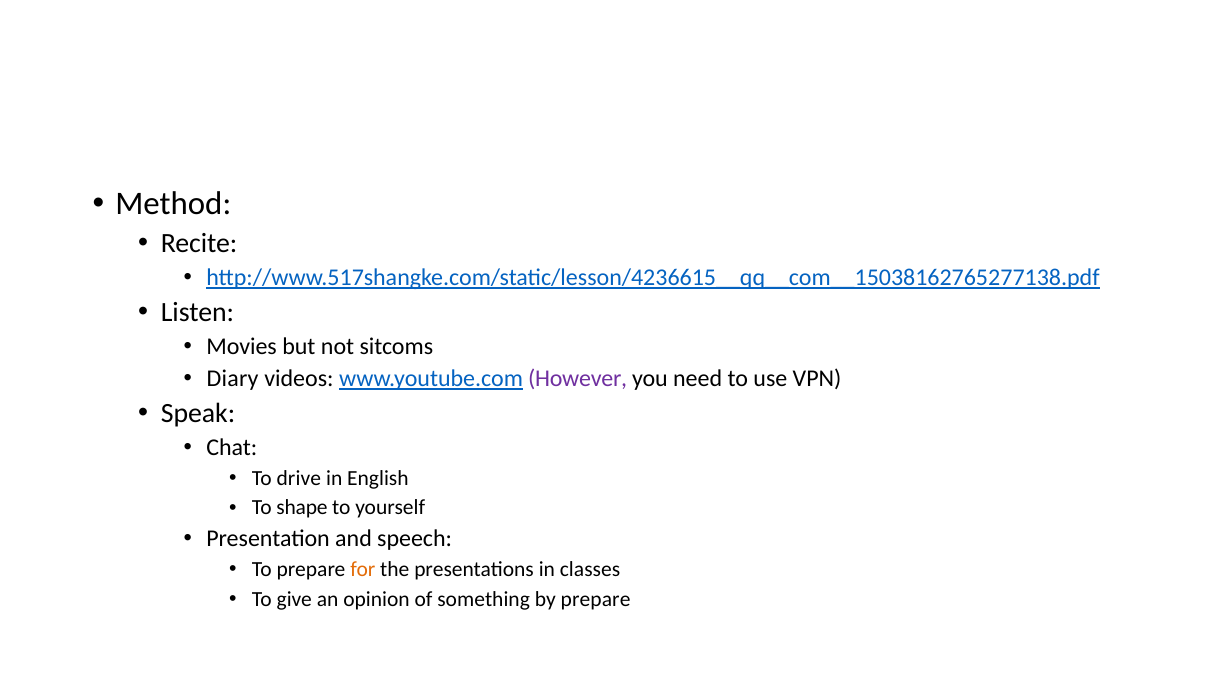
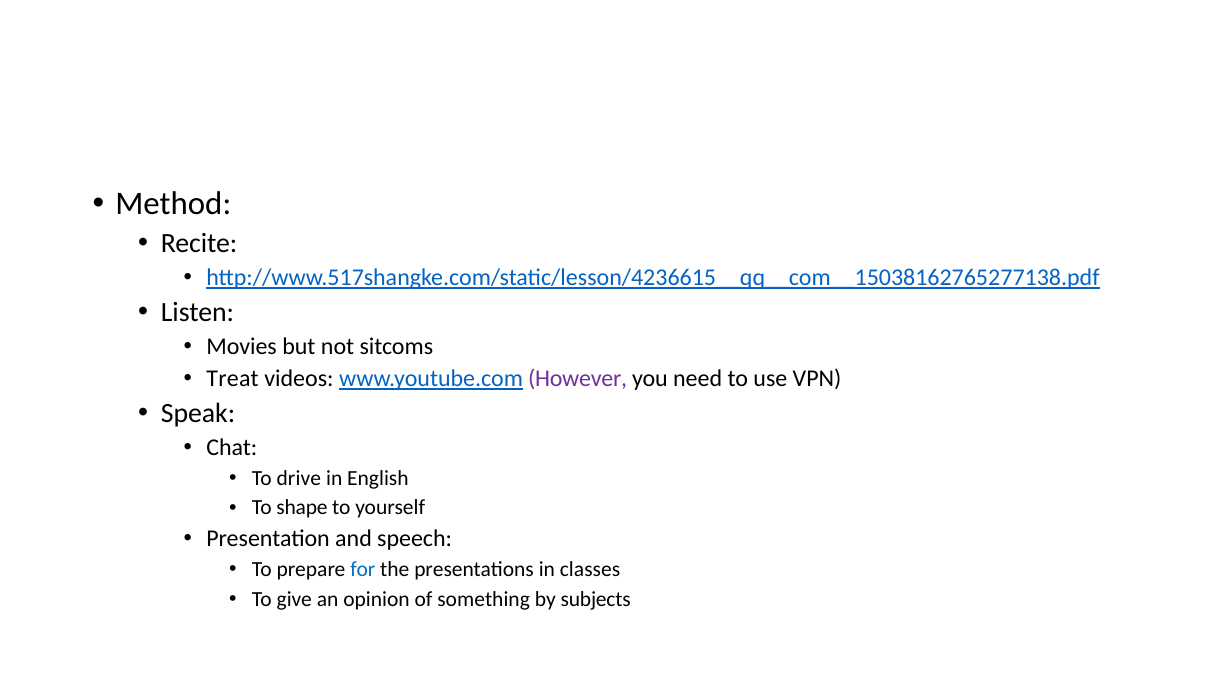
Diary: Diary -> Treat
for colour: orange -> blue
by prepare: prepare -> subjects
